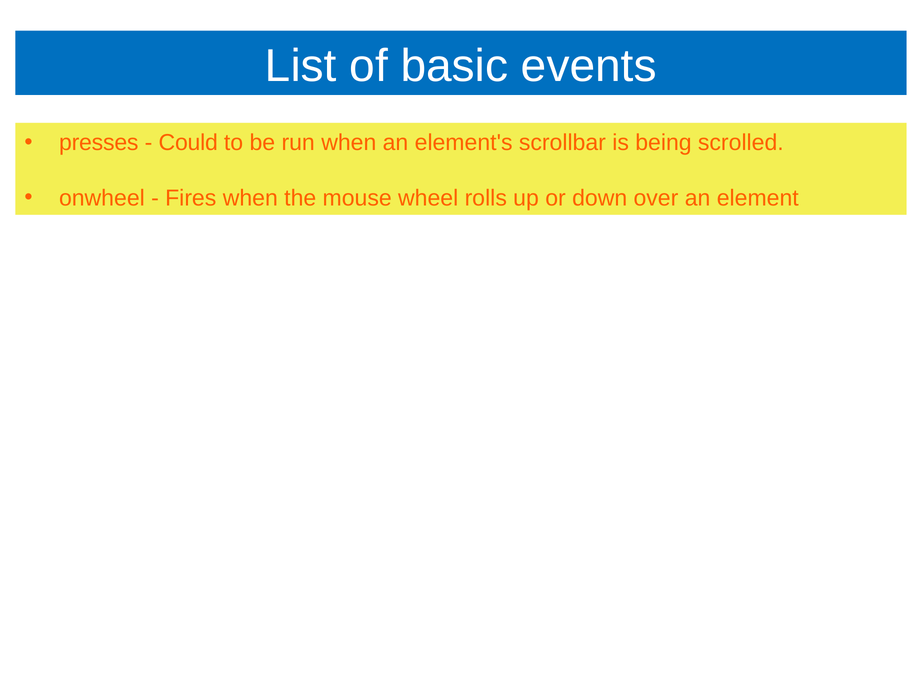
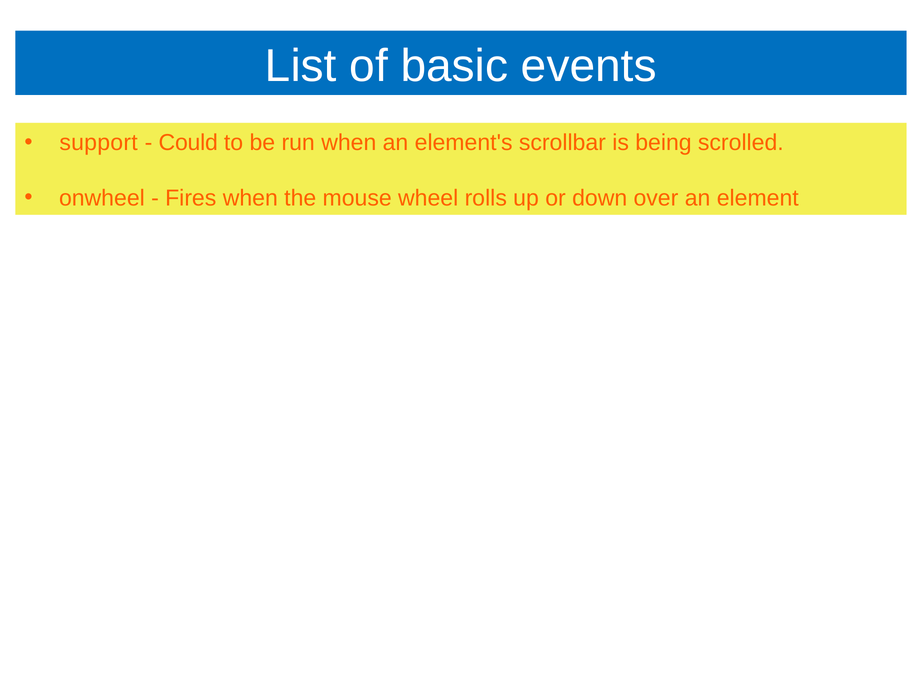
presses: presses -> support
